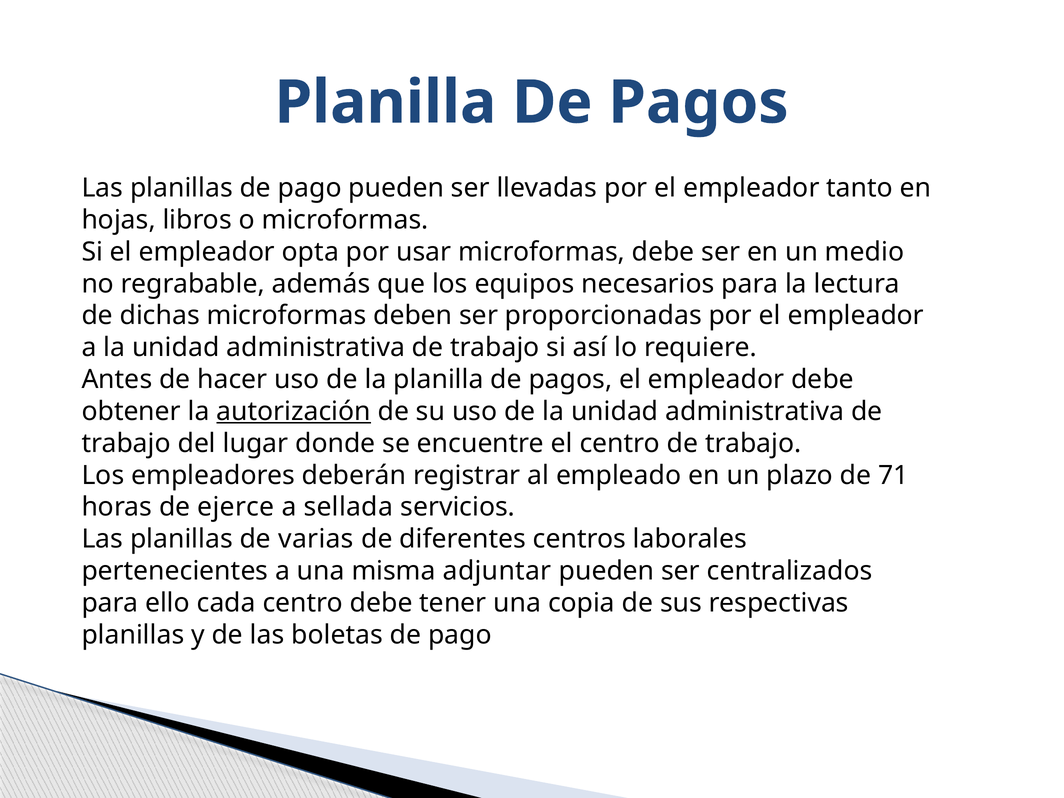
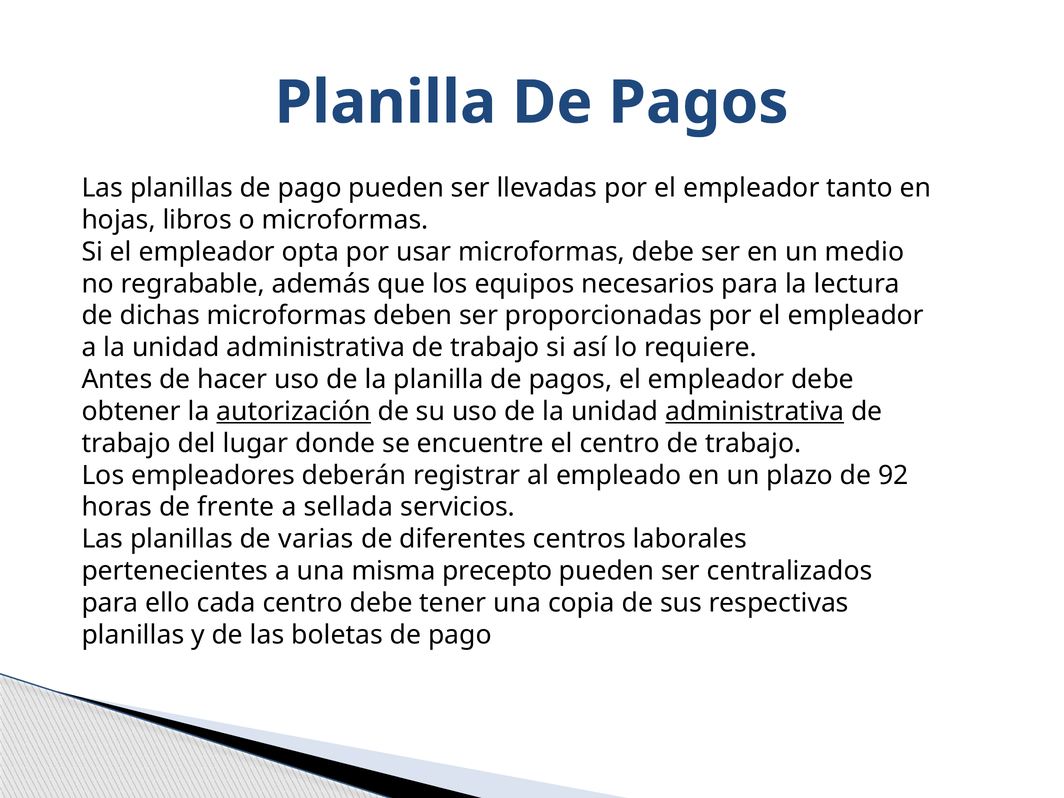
administrativa at (755, 411) underline: none -> present
71: 71 -> 92
ejerce: ejerce -> frente
adjuntar: adjuntar -> precepto
